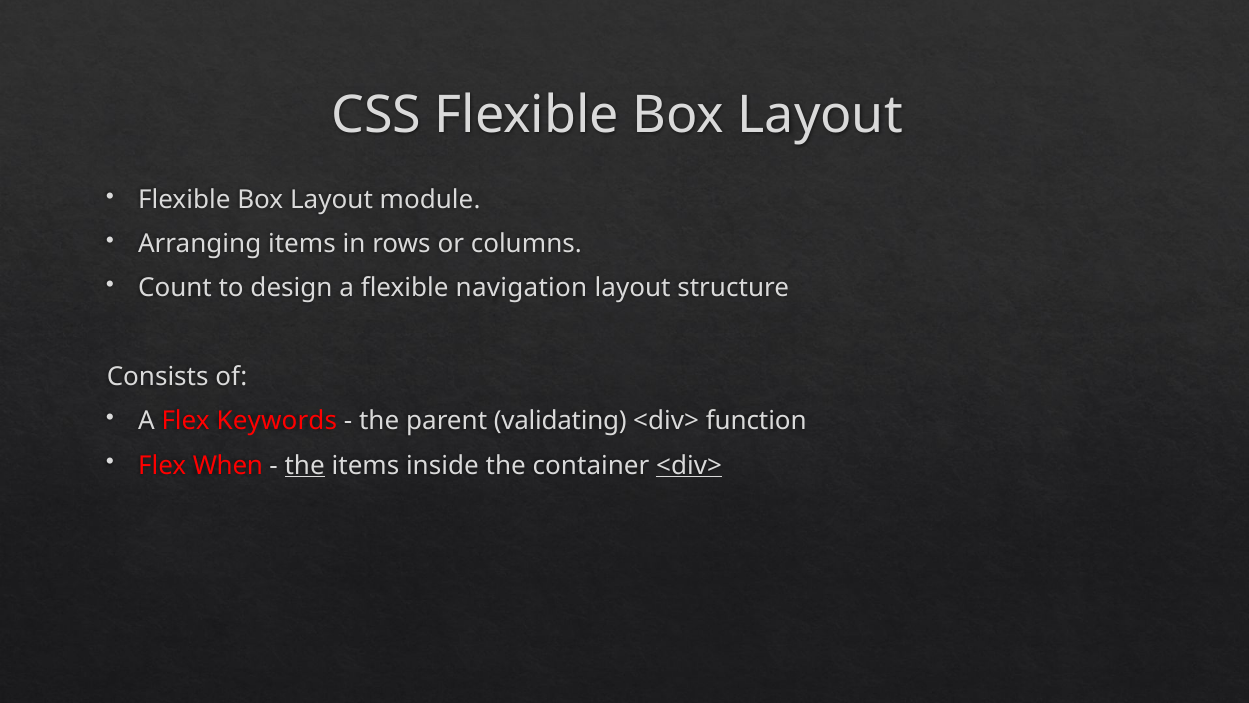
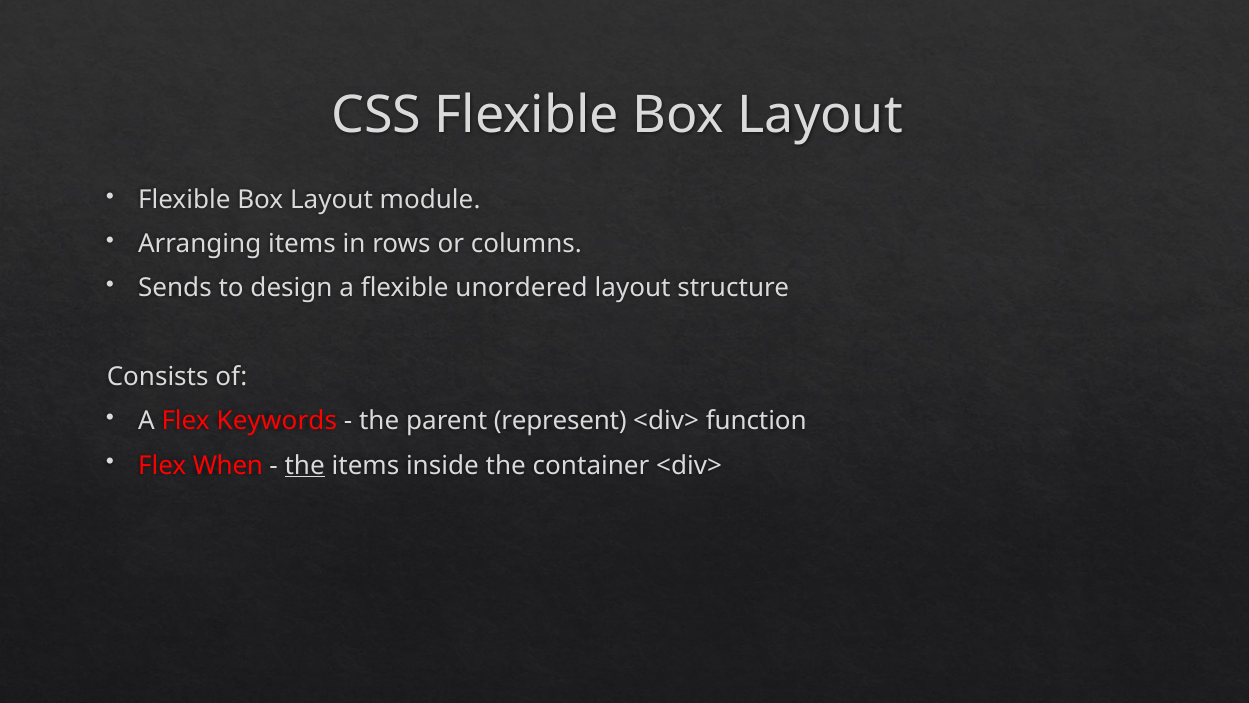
Count: Count -> Sends
navigation: navigation -> unordered
validating: validating -> represent
<div> at (689, 465) underline: present -> none
